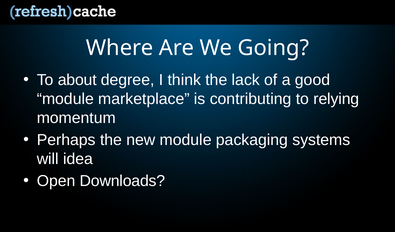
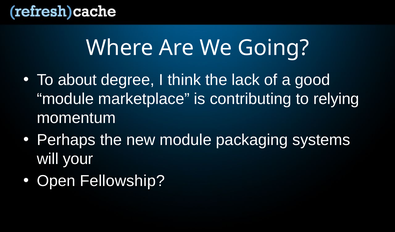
idea: idea -> your
Downloads: Downloads -> Fellowship
